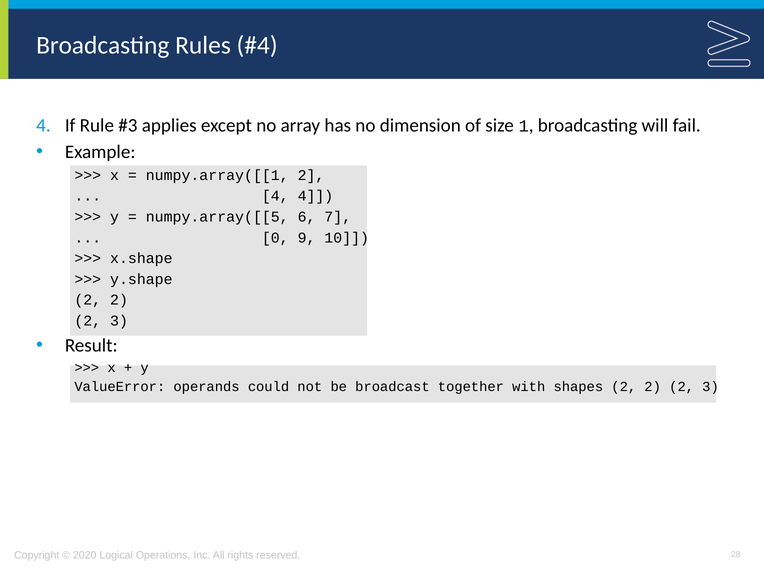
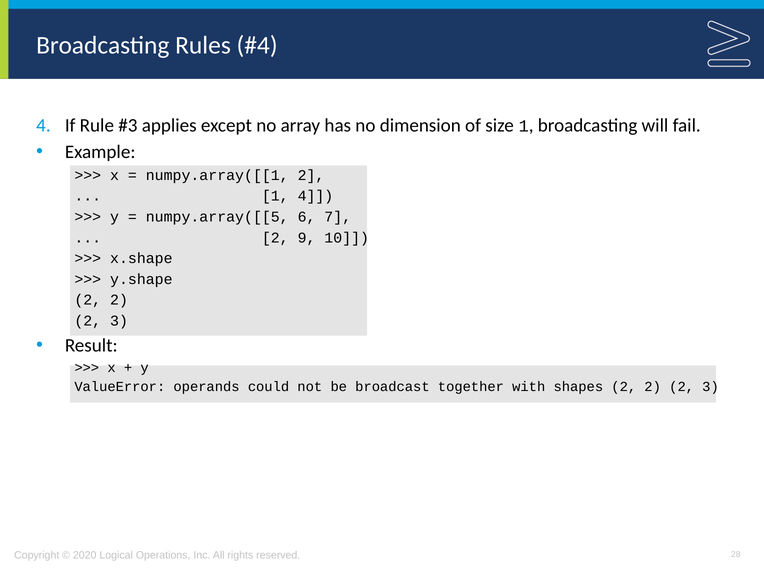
4 at (275, 196): 4 -> 1
0 at (275, 238): 0 -> 2
